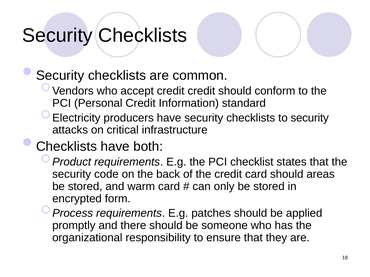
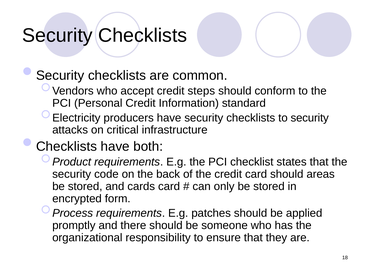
credit credit: credit -> steps
warm: warm -> cards
